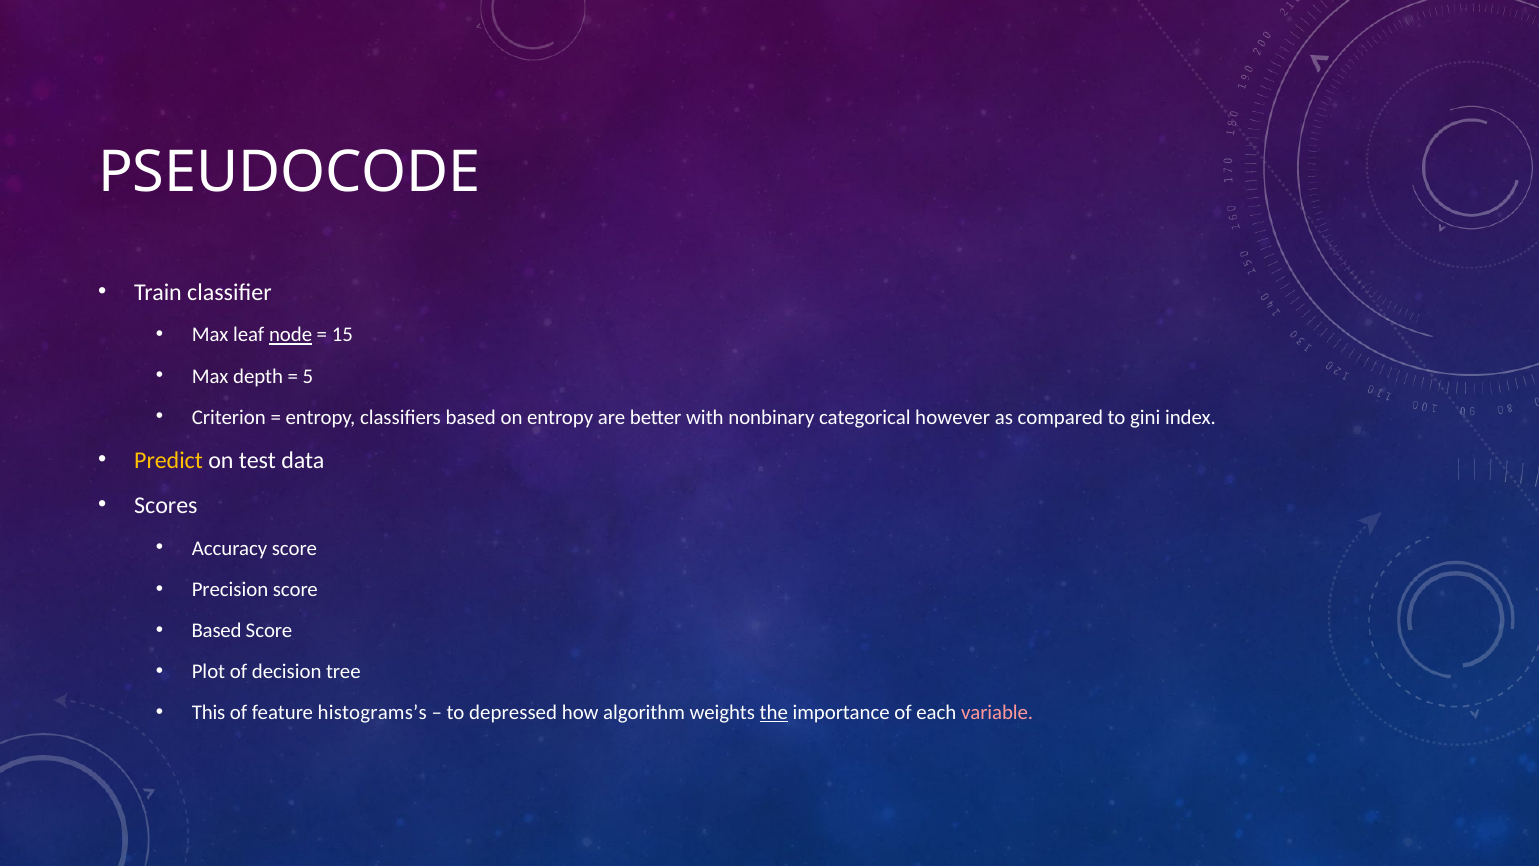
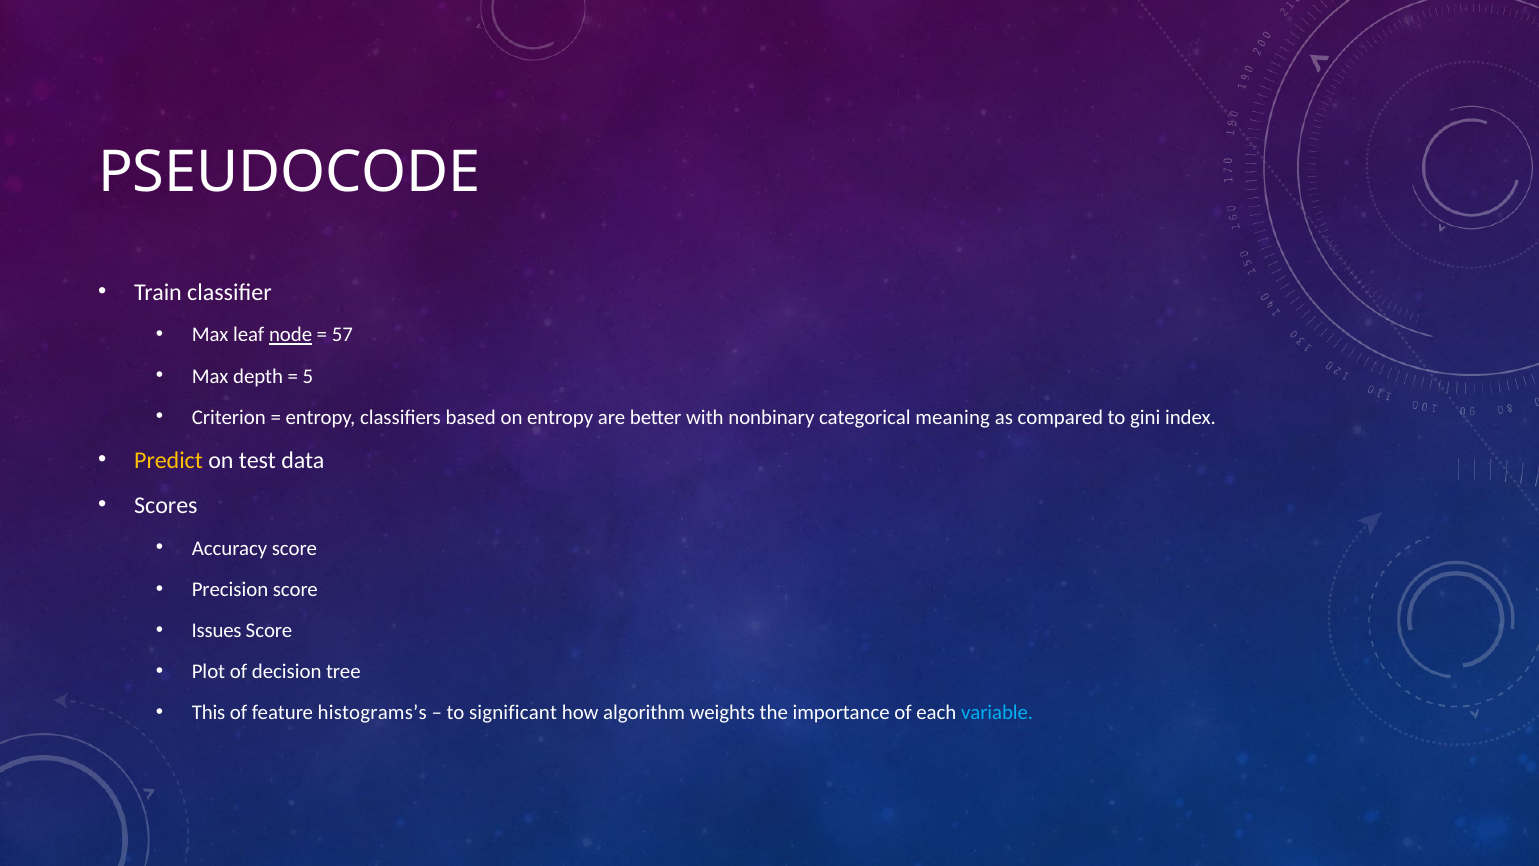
15: 15 -> 57
however: however -> meaning
Based at (217, 630): Based -> Issues
depressed: depressed -> significant
the underline: present -> none
variable colour: pink -> light blue
